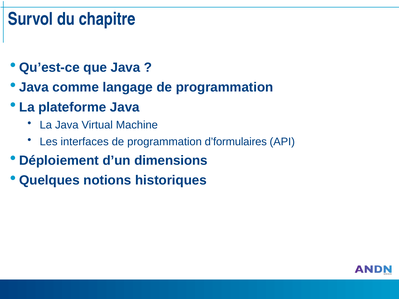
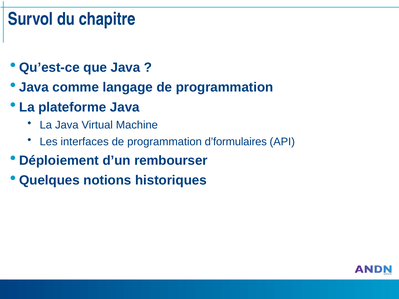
dimensions: dimensions -> rembourser
